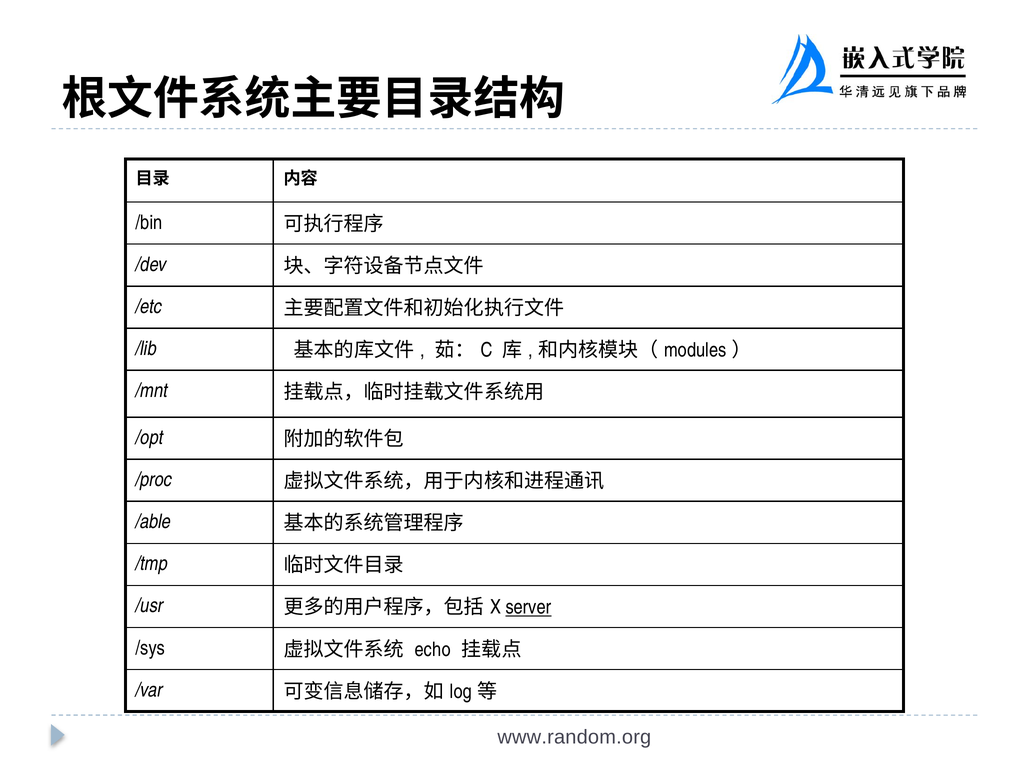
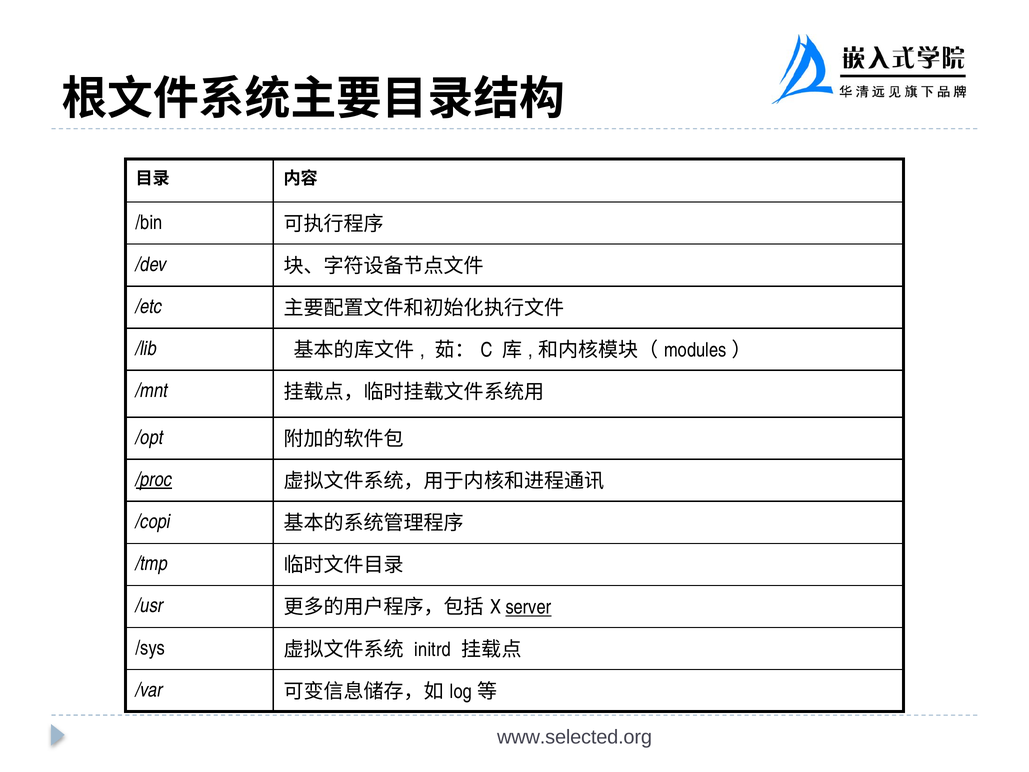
/proc underline: none -> present
/able: /able -> /copi
echo: echo -> initrd
www.random.org: www.random.org -> www.selected.org
